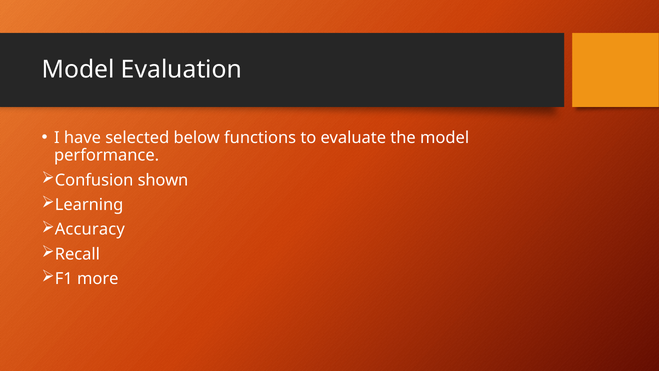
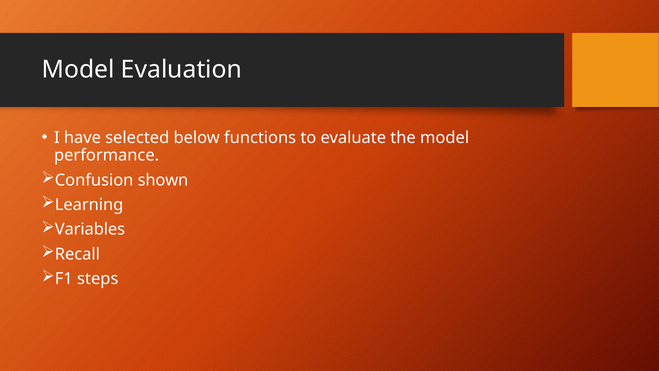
Accuracy: Accuracy -> Variables
more: more -> steps
